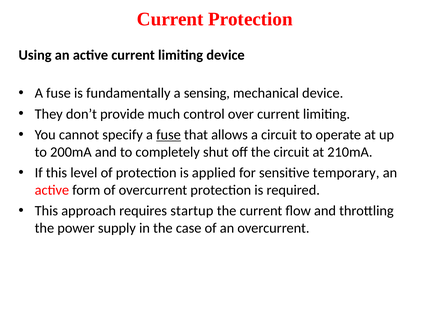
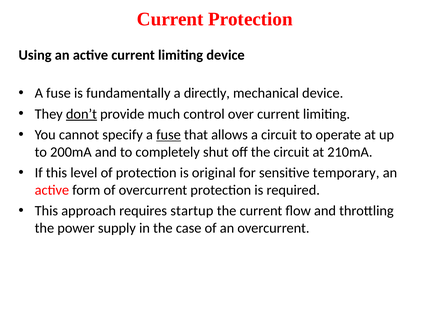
sensing: sensing -> directly
don’t underline: none -> present
applied: applied -> original
